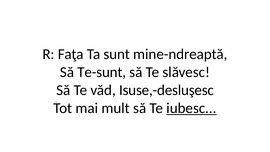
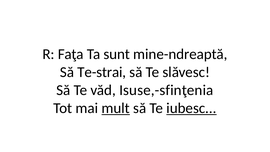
Te-sunt: Te-sunt -> Te-strai
Isuse,-desluşesc: Isuse,-desluşesc -> Isuse,-sfinţenia
mult underline: none -> present
